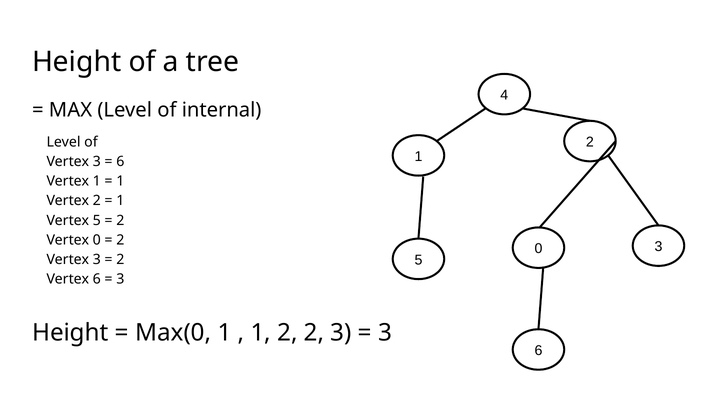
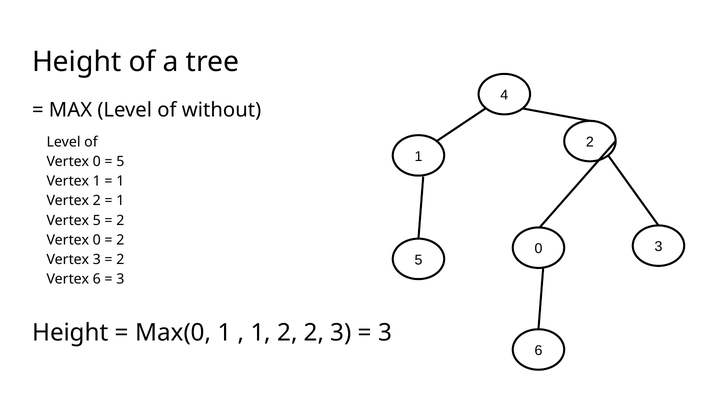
internal: internal -> without
3 at (97, 162): 3 -> 0
6 at (120, 162): 6 -> 5
